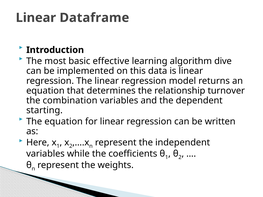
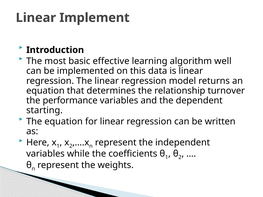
Dataframe: Dataframe -> Implement
dive: dive -> well
combination: combination -> performance
